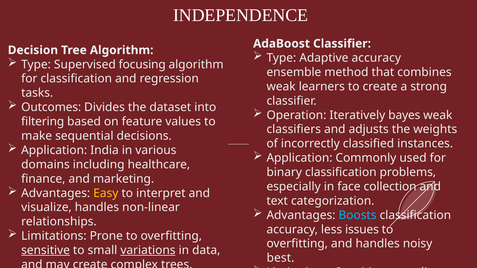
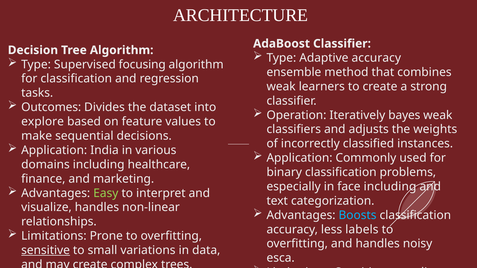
INDEPENDENCE: INDEPENDENCE -> ARCHITECTURE
filtering: filtering -> explore
face collection: collection -> including
Easy colour: yellow -> light green
issues: issues -> labels
variations underline: present -> none
best: best -> esca
